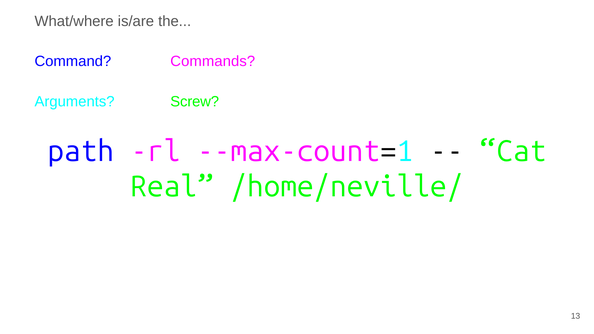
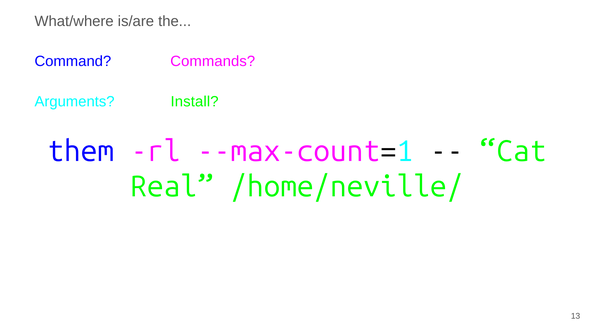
Screw: Screw -> Install
path: path -> them
